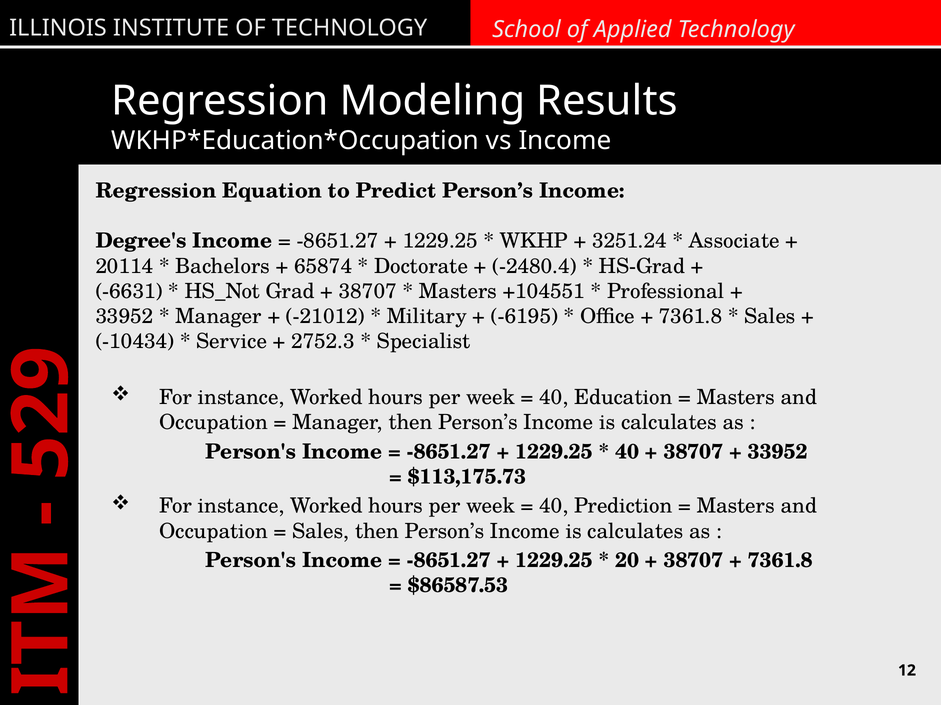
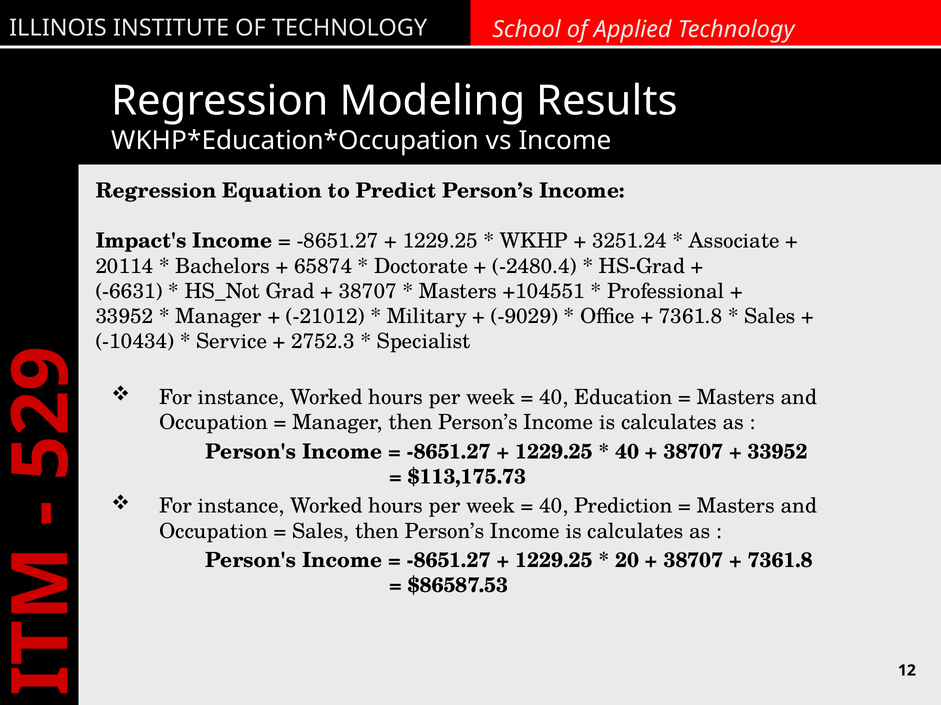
Degree's: Degree's -> Impact's
-6195: -6195 -> -9029
